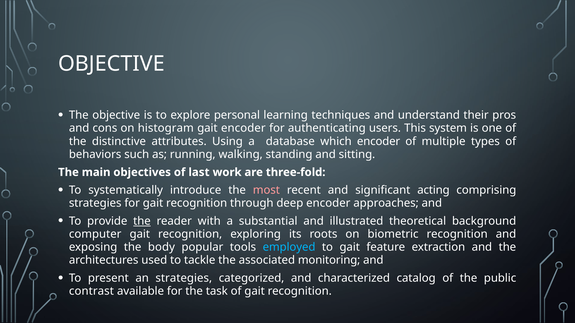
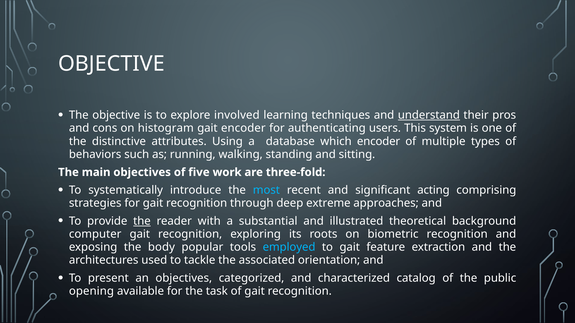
personal: personal -> involved
understand underline: none -> present
last: last -> five
most colour: pink -> light blue
deep encoder: encoder -> extreme
monitoring: monitoring -> orientation
an strategies: strategies -> objectives
contrast: contrast -> opening
